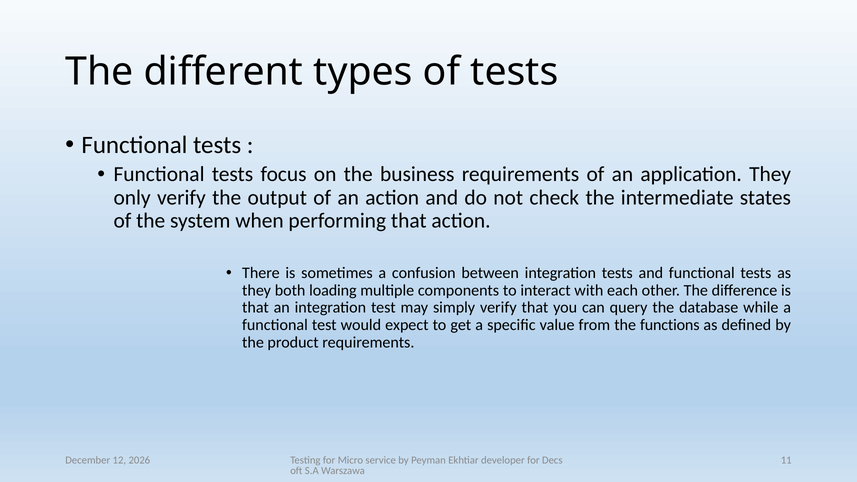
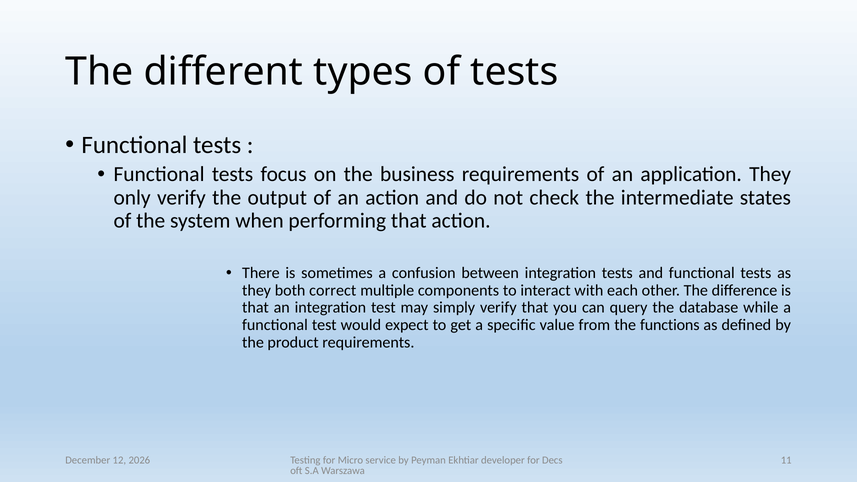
loading: loading -> correct
